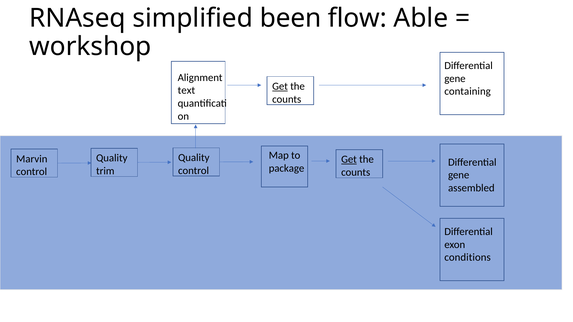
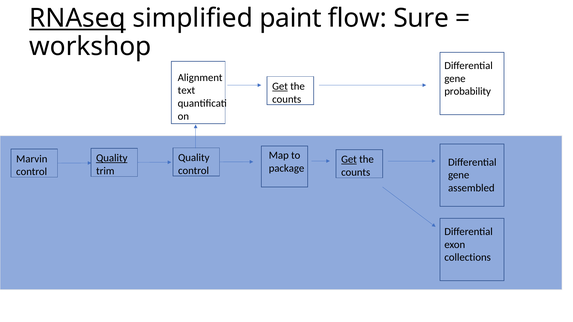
RNAseq underline: none -> present
been: been -> paint
Able: Able -> Sure
containing: containing -> probability
Quality at (112, 158) underline: none -> present
conditions: conditions -> collections
